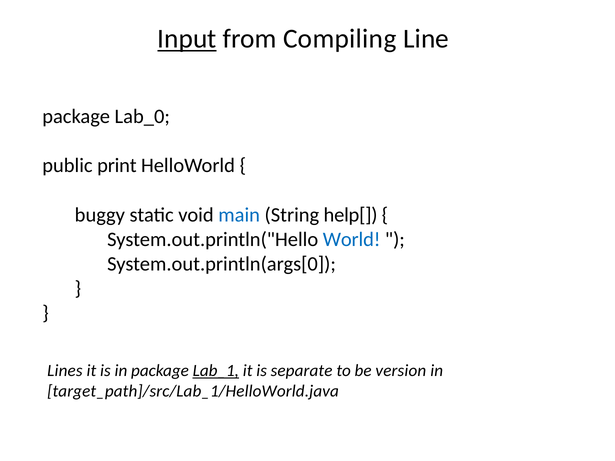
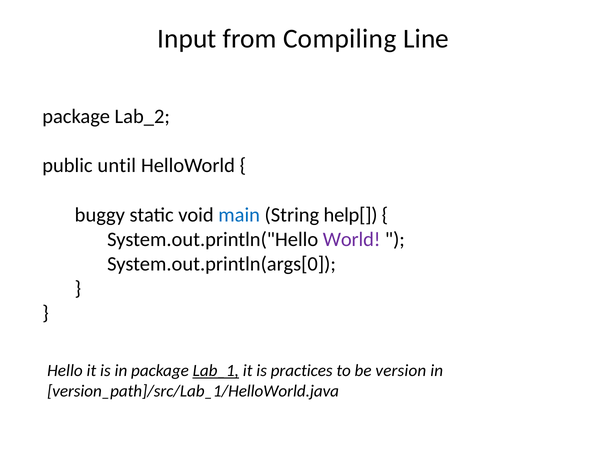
Input underline: present -> none
Lab_0: Lab_0 -> Lab_2
print: print -> until
World colour: blue -> purple
Lines: Lines -> Hello
separate: separate -> practices
target_path]/src/Lab_1/HelloWorld.java: target_path]/src/Lab_1/HelloWorld.java -> version_path]/src/Lab_1/HelloWorld.java
